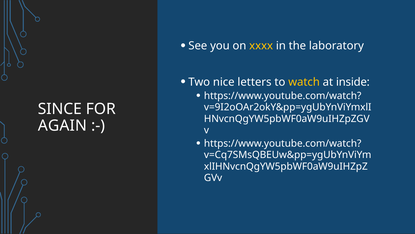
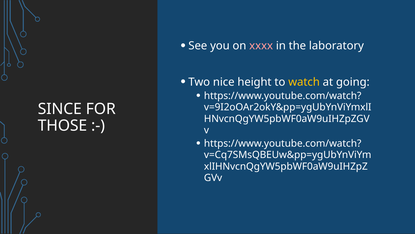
xxxx colour: yellow -> pink
letters: letters -> height
inside: inside -> going
AGAIN: AGAIN -> THOSE
